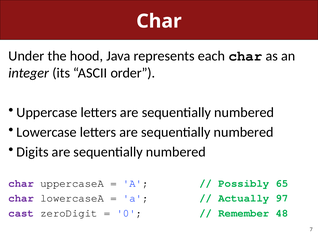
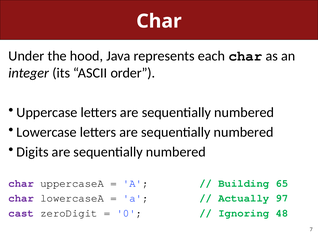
Possibly: Possibly -> Building
Remember: Remember -> Ignoring
